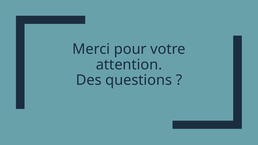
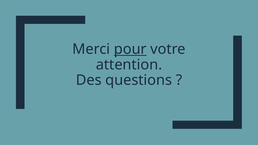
pour underline: none -> present
